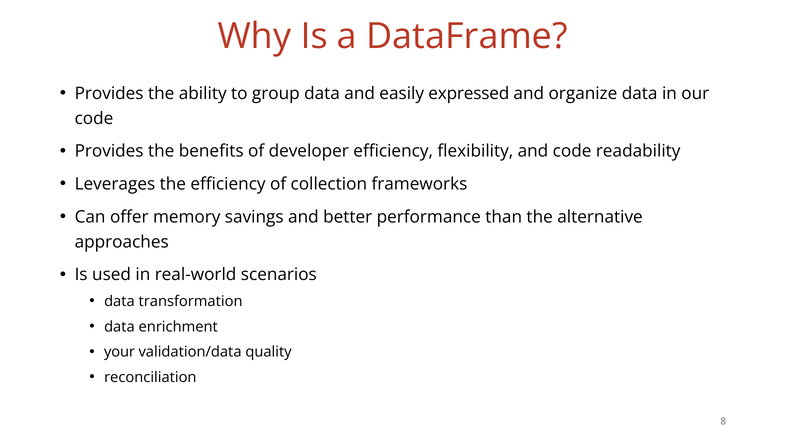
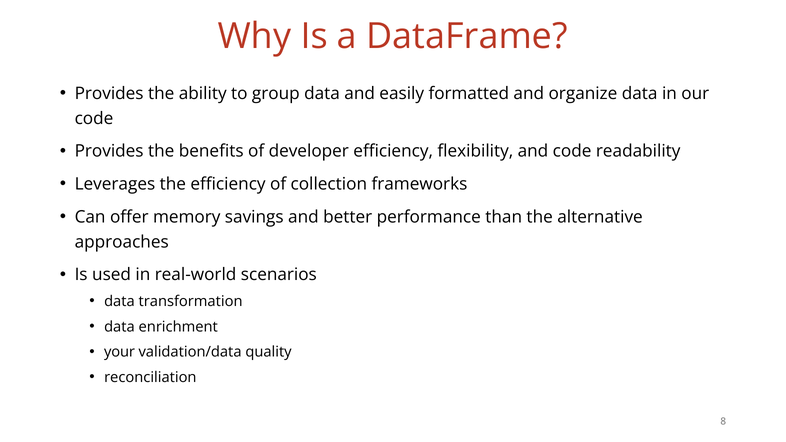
expressed: expressed -> formatted
